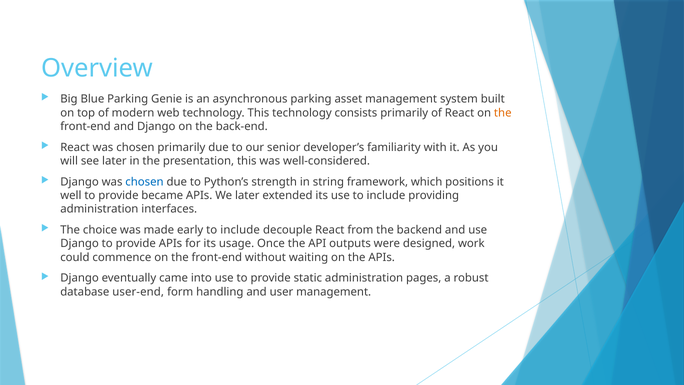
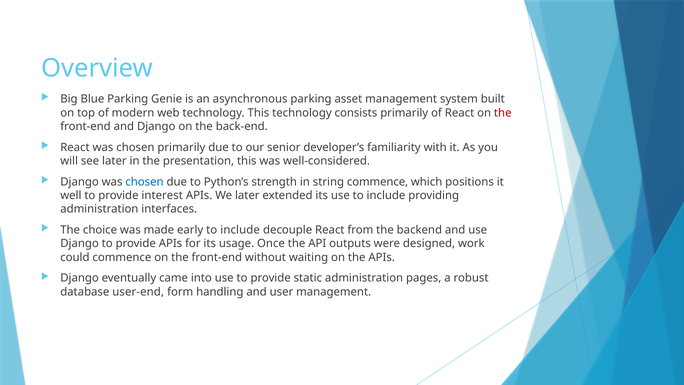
the at (503, 113) colour: orange -> red
string framework: framework -> commence
became: became -> interest
